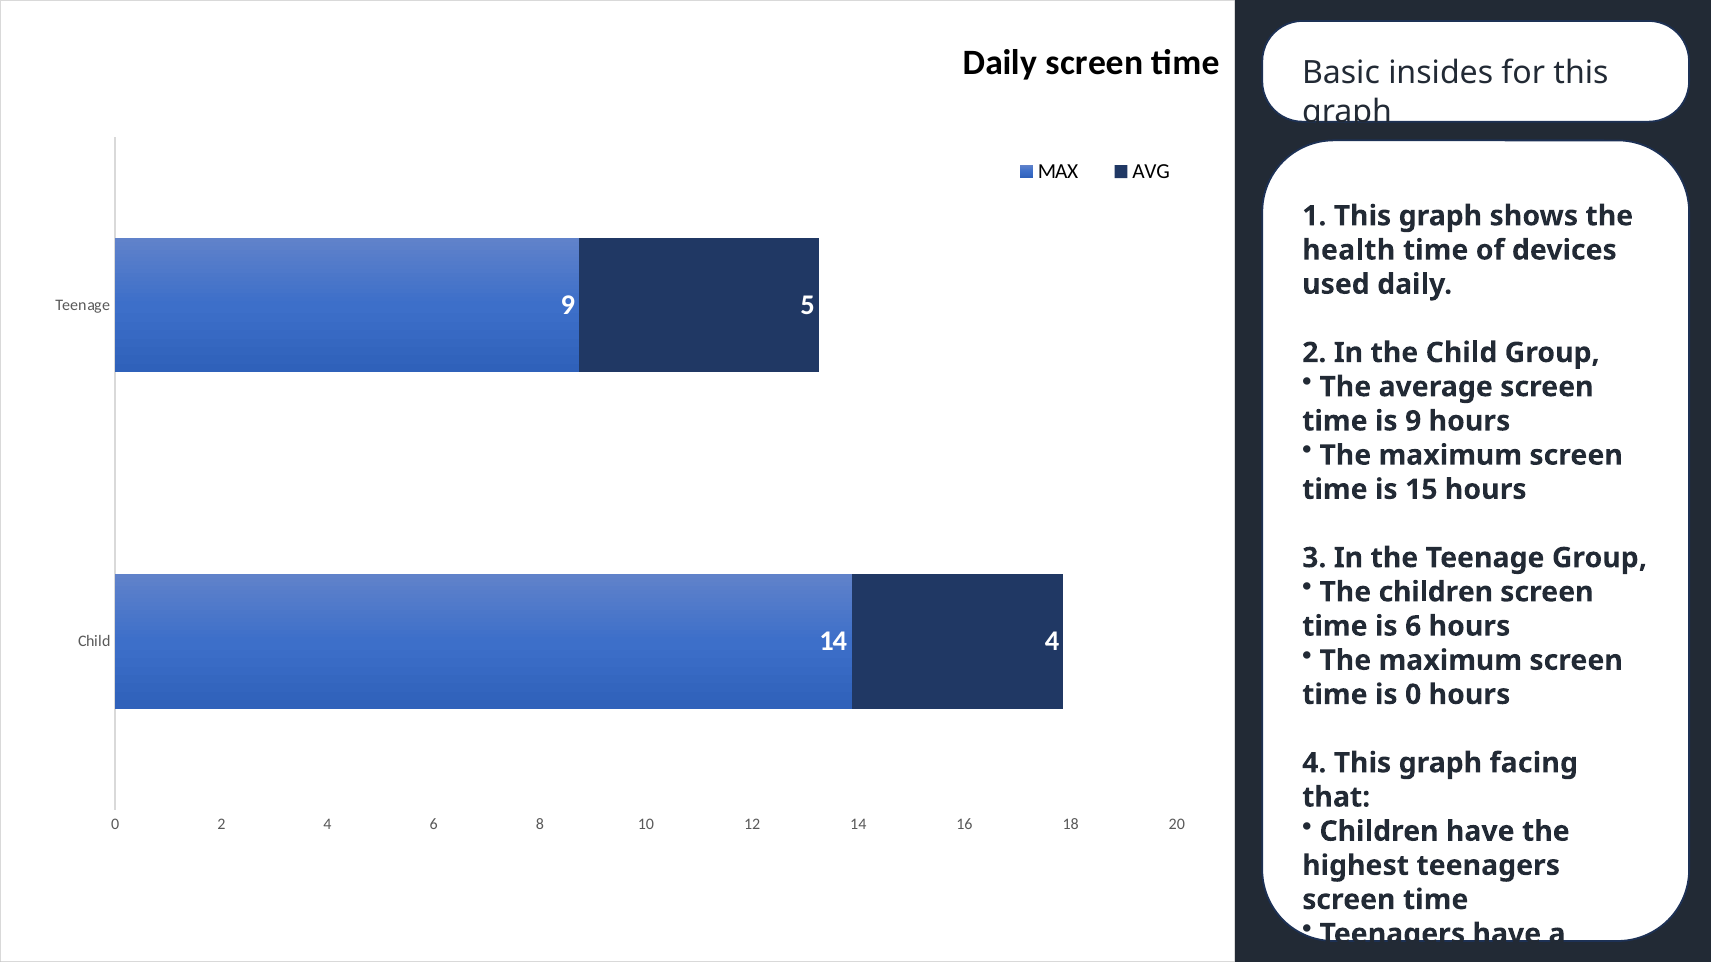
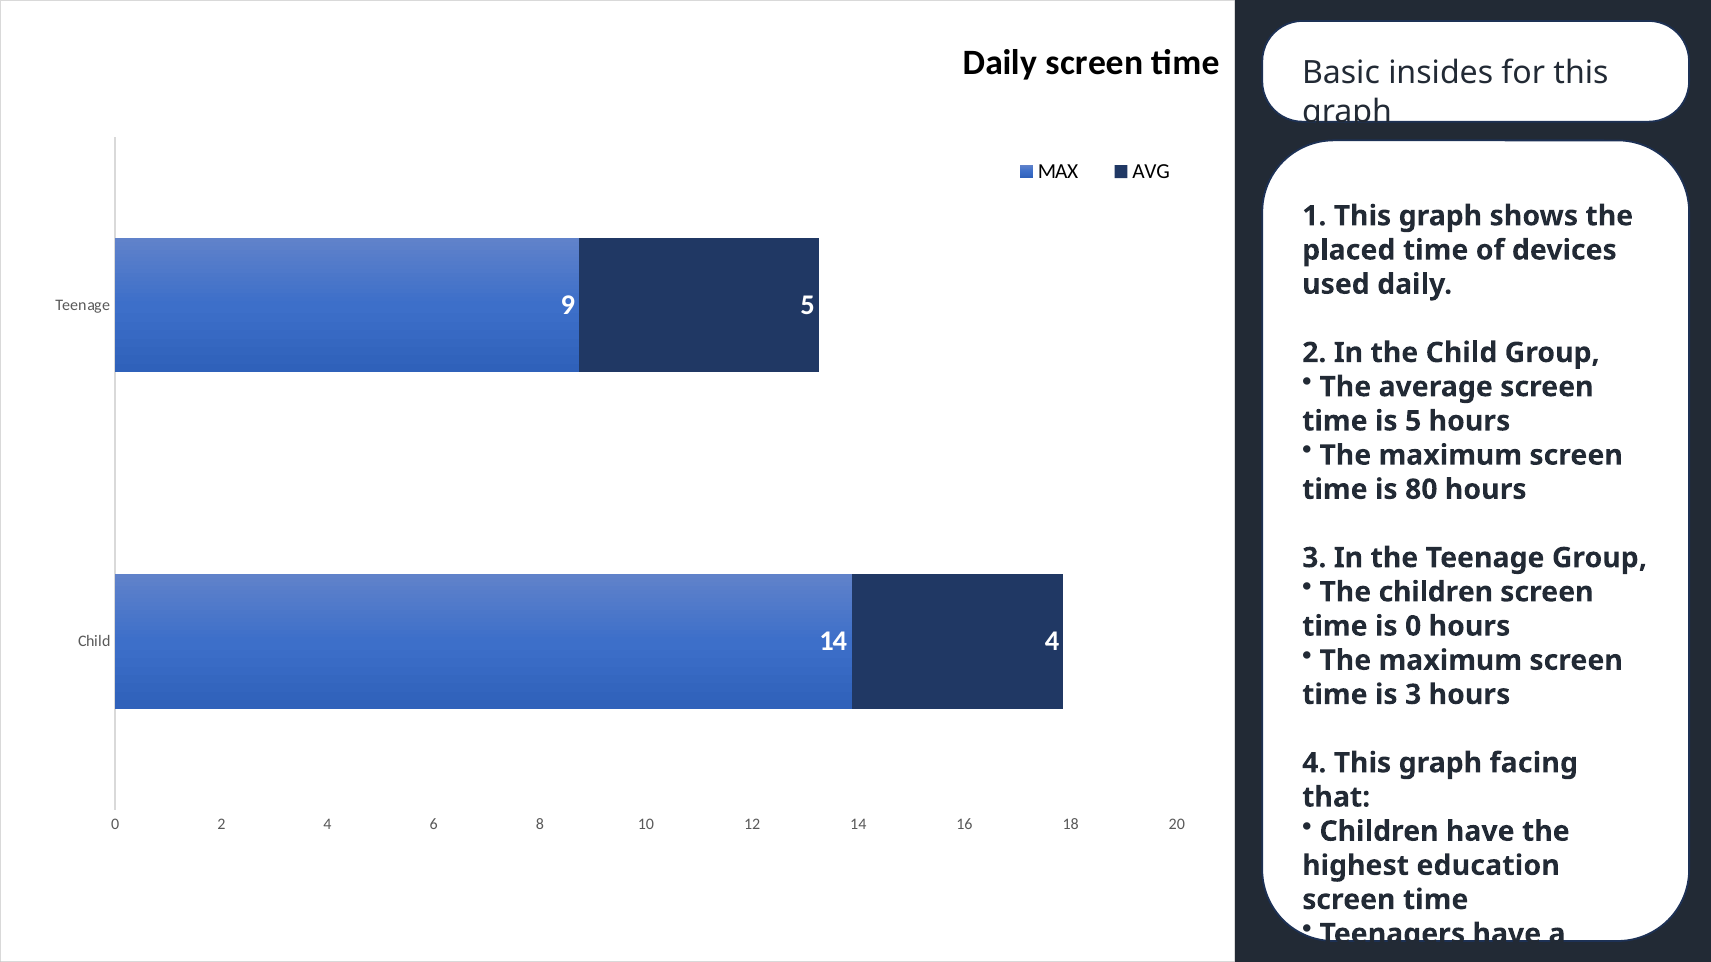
health: health -> placed
is 9: 9 -> 5
15: 15 -> 80
is 6: 6 -> 0
is 0: 0 -> 3
highest teenagers: teenagers -> education
